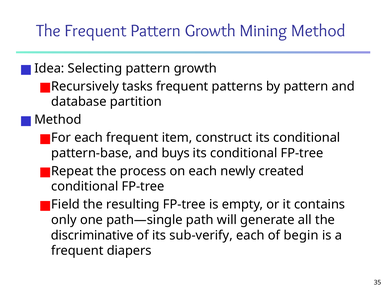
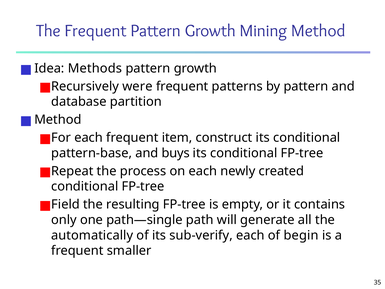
Selecting: Selecting -> Methods
tasks: tasks -> were
discriminative: discriminative -> automatically
diapers: diapers -> smaller
